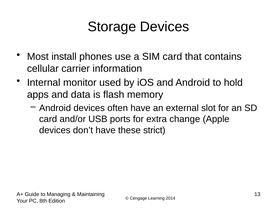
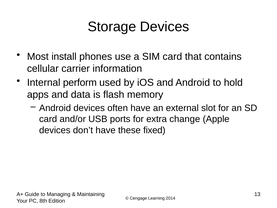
monitor: monitor -> perform
strict: strict -> fixed
